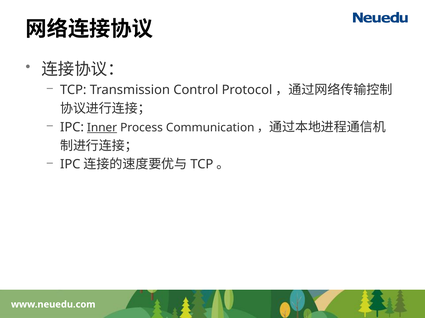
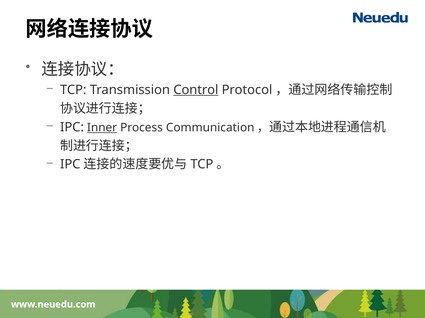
Control underline: none -> present
